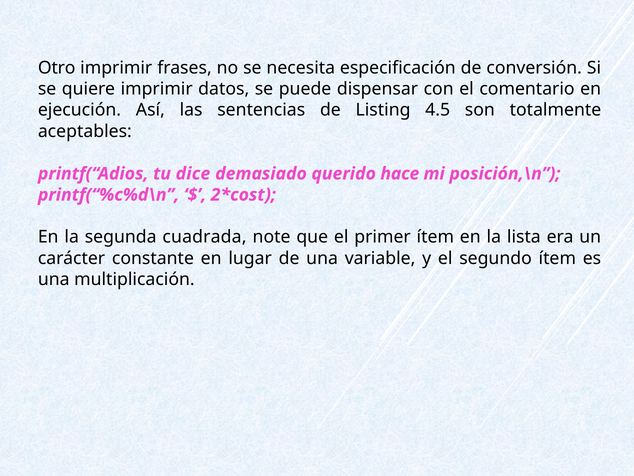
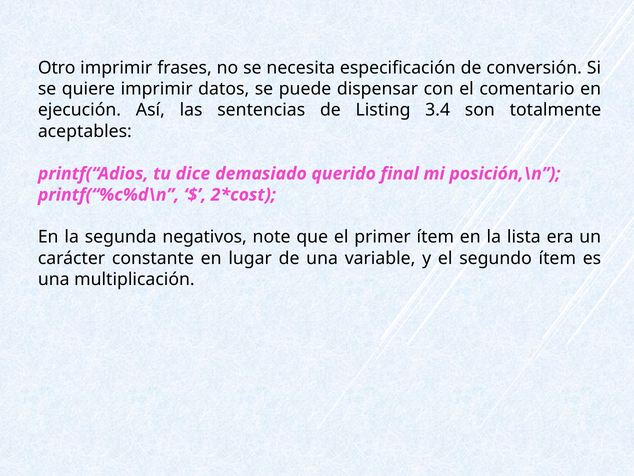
4.5: 4.5 -> 3.4
hace: hace -> final
cuadrada: cuadrada -> negativos
